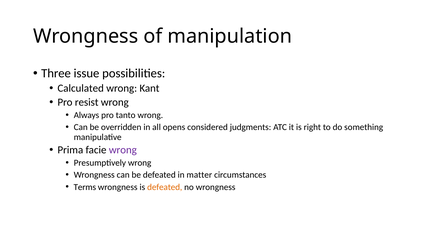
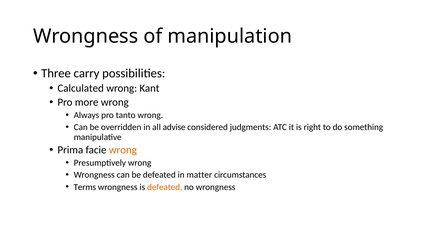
issue: issue -> carry
resist: resist -> more
opens: opens -> advise
wrong at (123, 150) colour: purple -> orange
